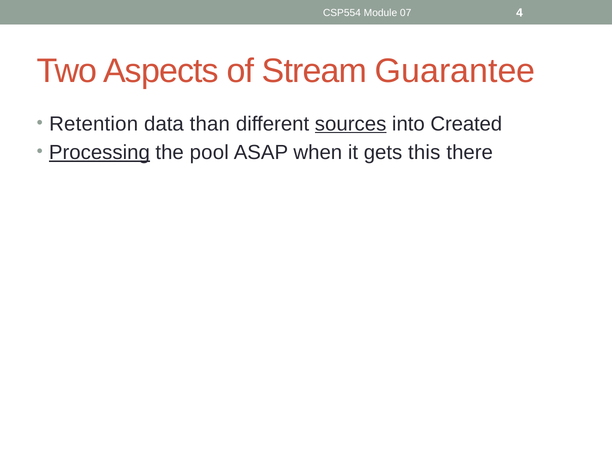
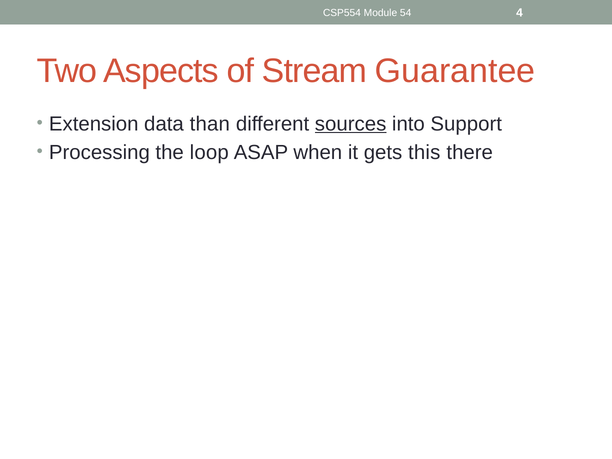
07: 07 -> 54
Retention: Retention -> Extension
Created: Created -> Support
Processing underline: present -> none
pool: pool -> loop
